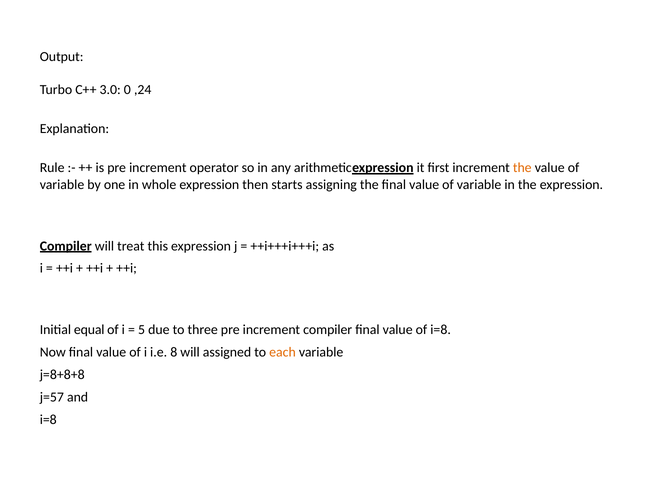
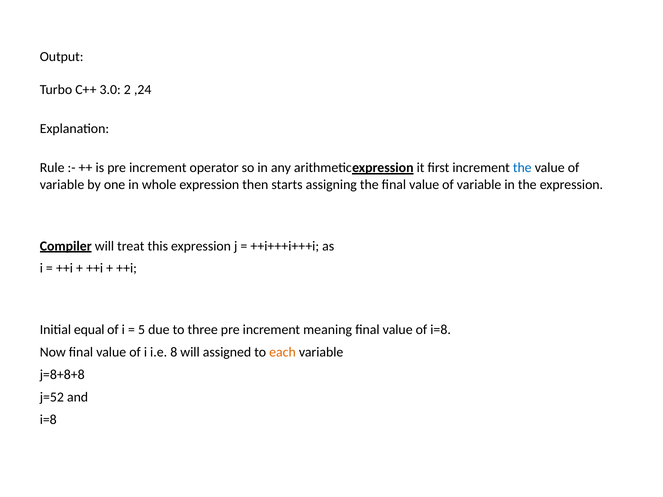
0: 0 -> 2
the at (522, 168) colour: orange -> blue
increment compiler: compiler -> meaning
j=57: j=57 -> j=52
